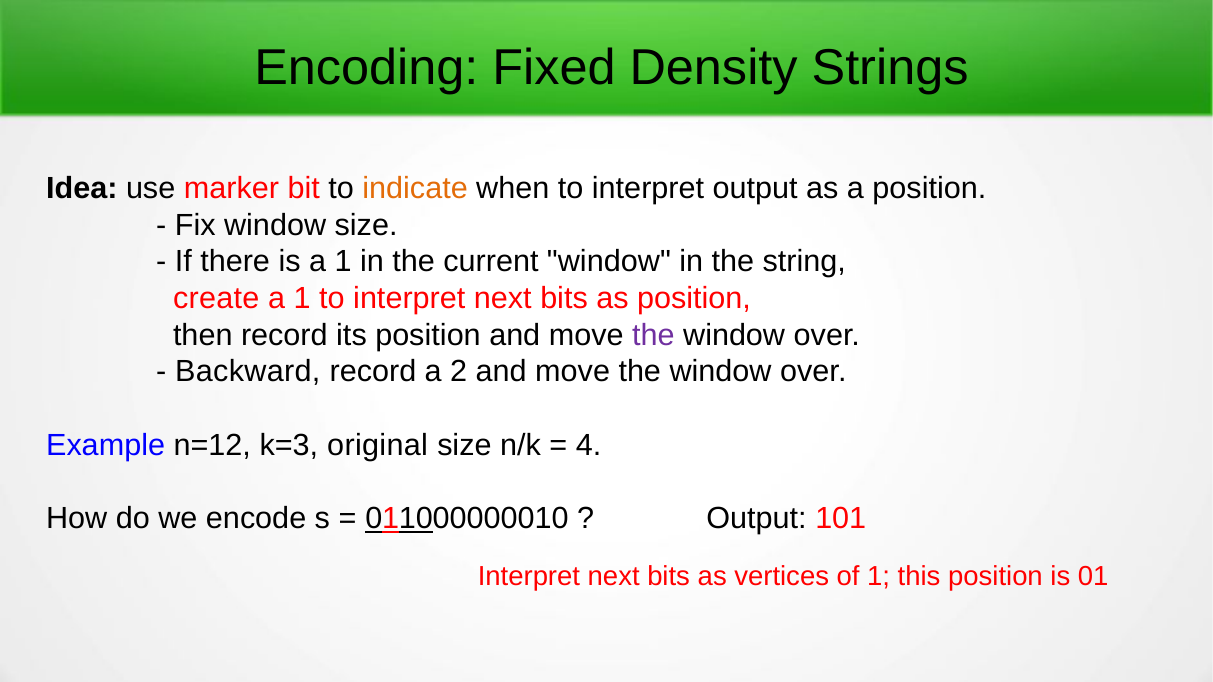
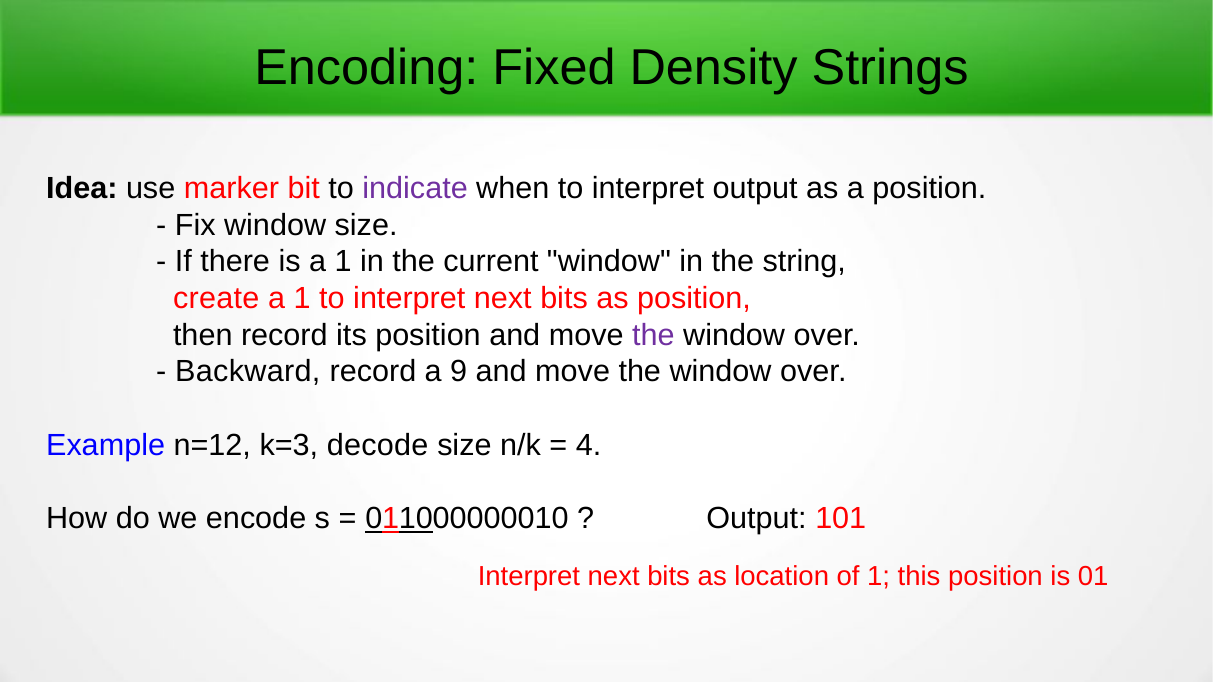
indicate colour: orange -> purple
2: 2 -> 9
original: original -> decode
vertices: vertices -> location
